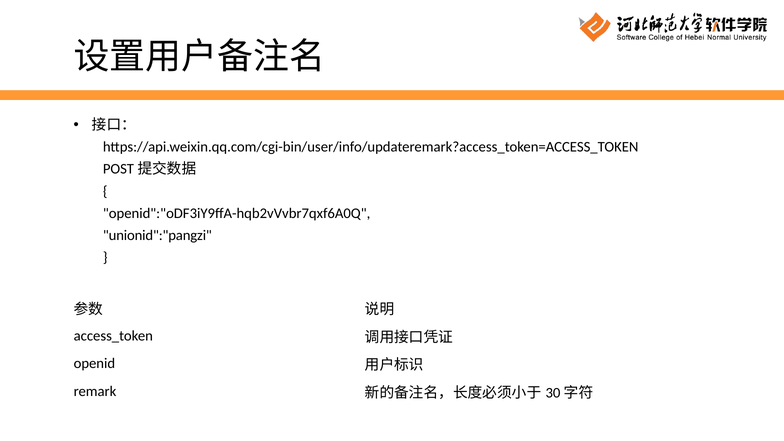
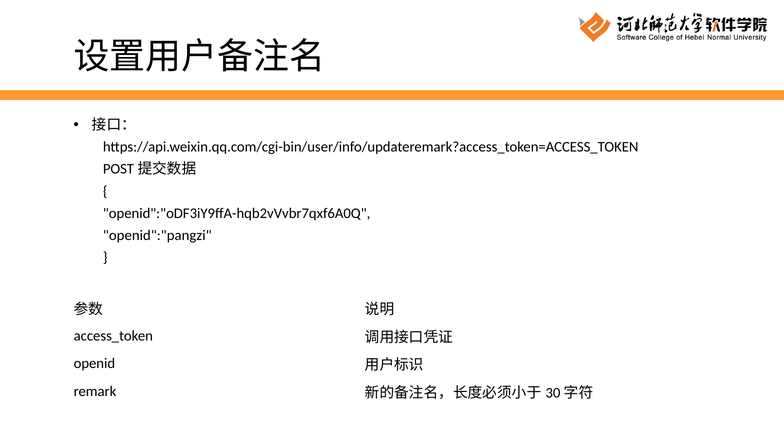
unionid":"pangzi: unionid":"pangzi -> openid":"pangzi
